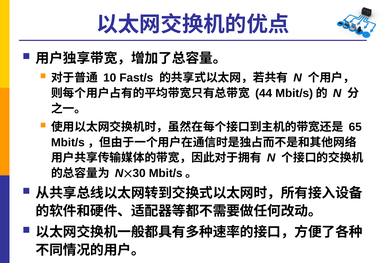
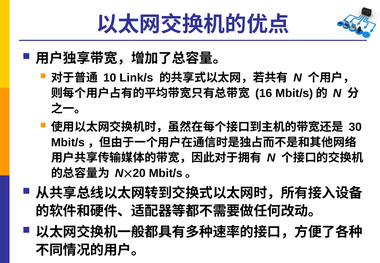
Fast/s: Fast/s -> Link/s
44: 44 -> 16
65: 65 -> 30
30: 30 -> 20
